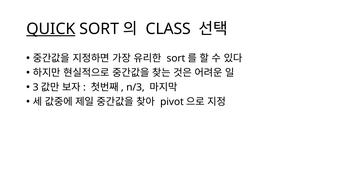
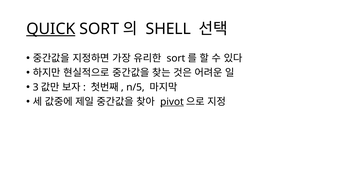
CLASS: CLASS -> SHELL
n/3: n/3 -> n/5
pivot underline: none -> present
